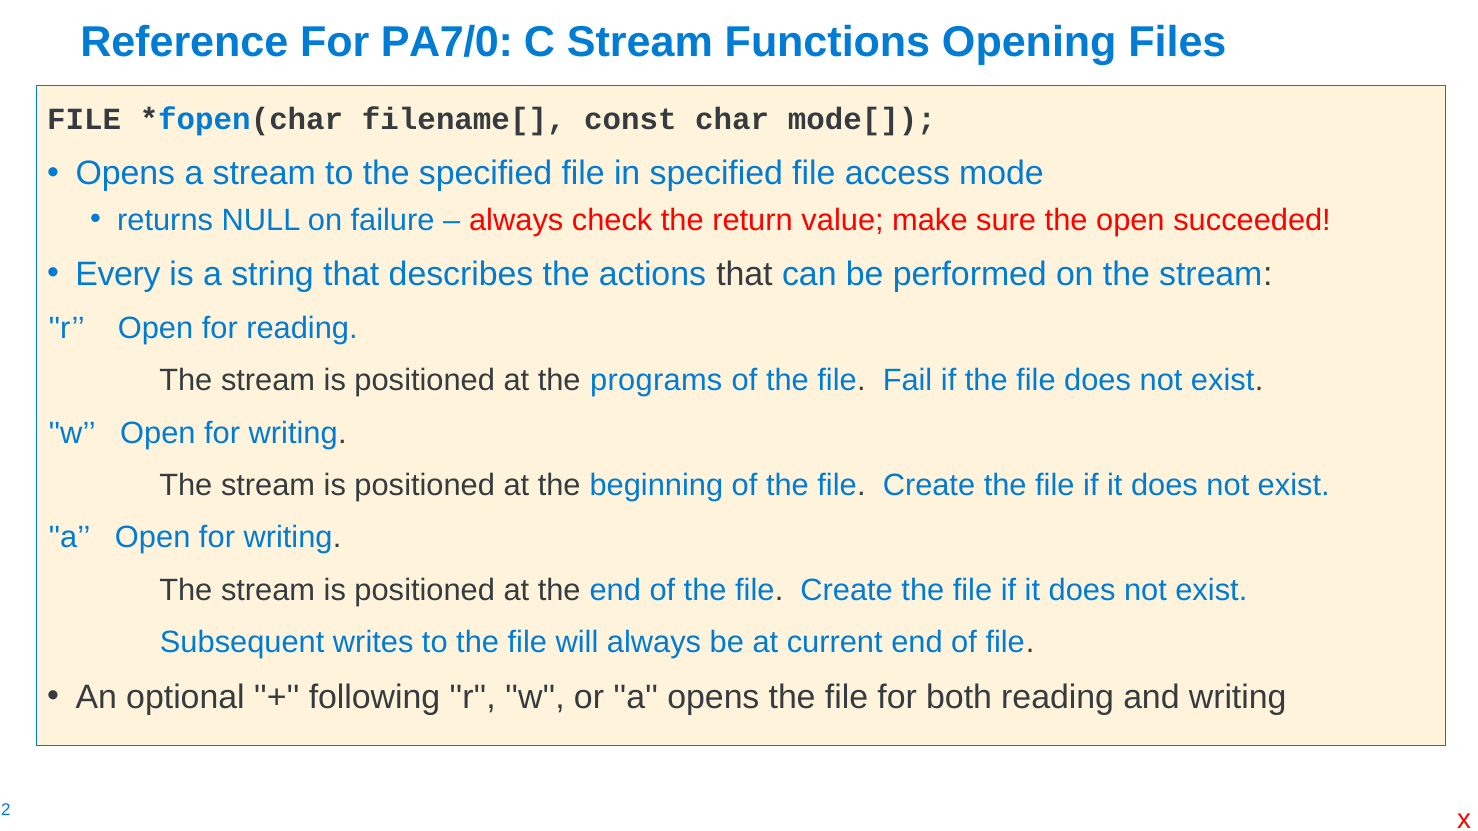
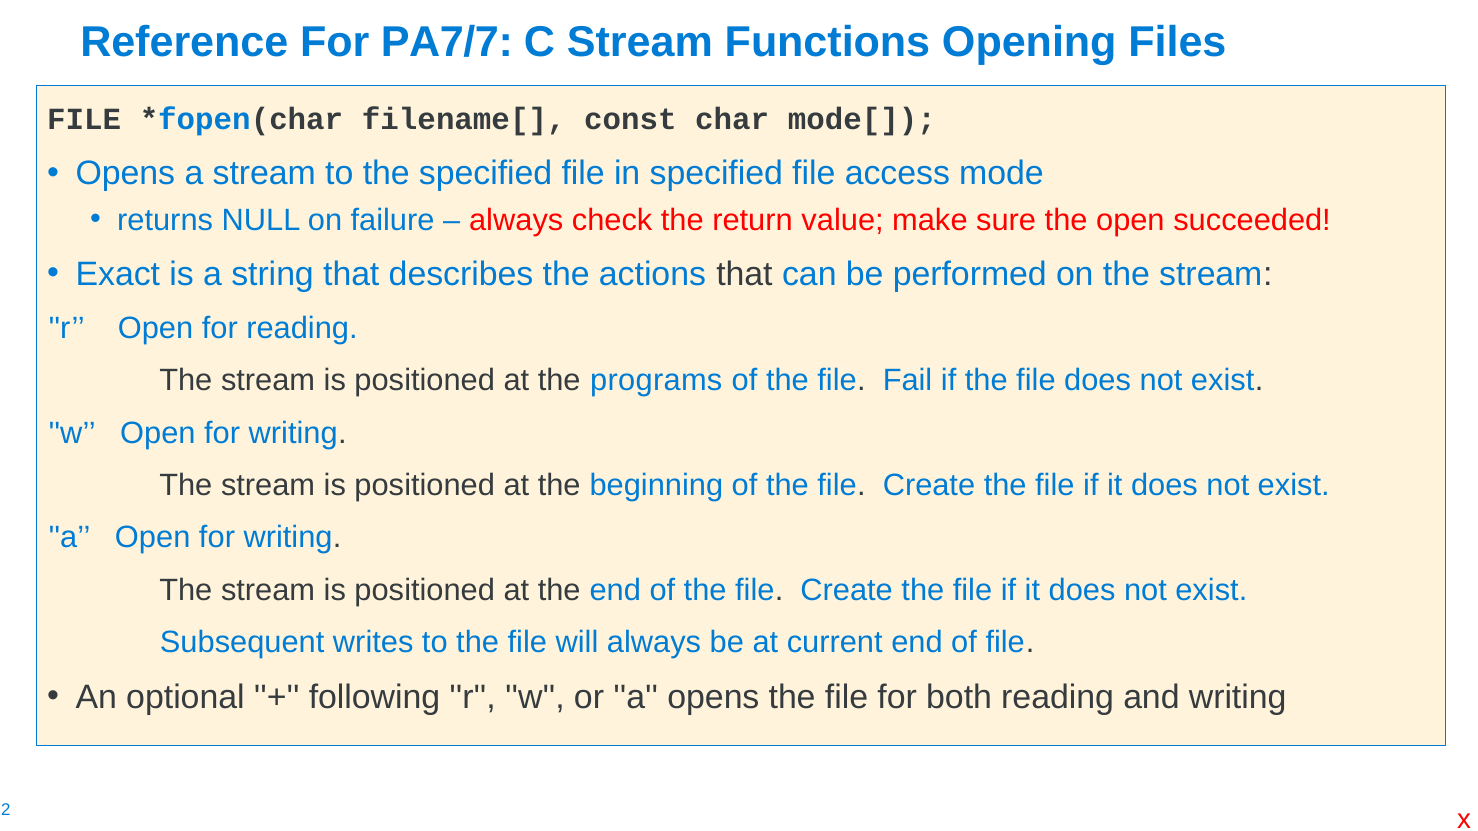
PA7/0: PA7/0 -> PA7/7
Every: Every -> Exact
